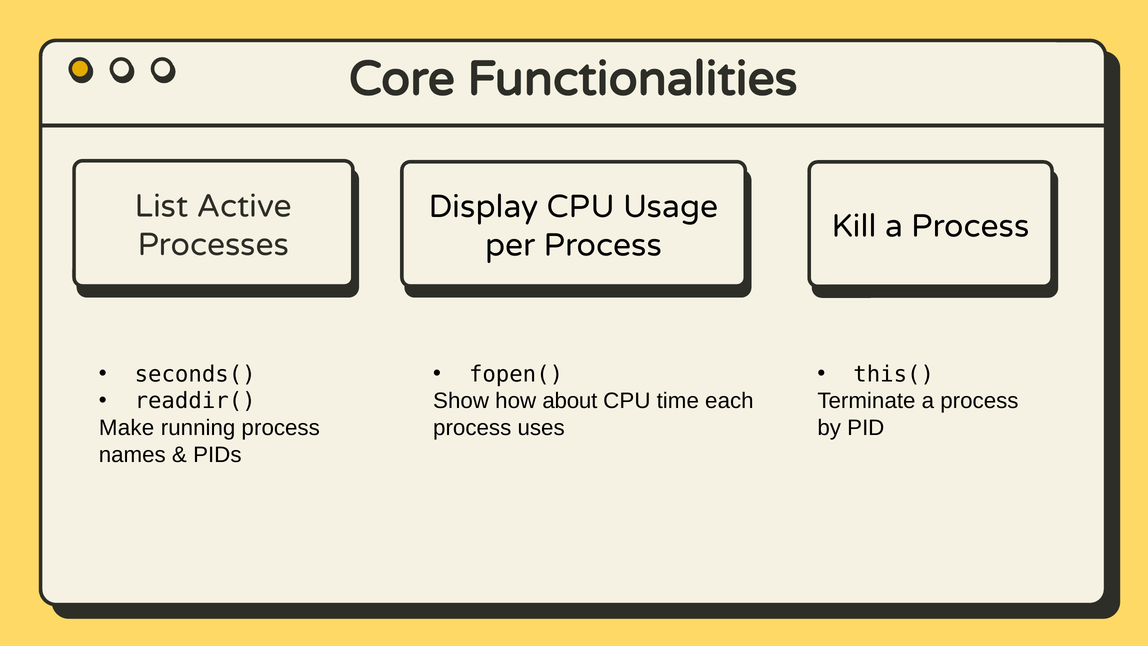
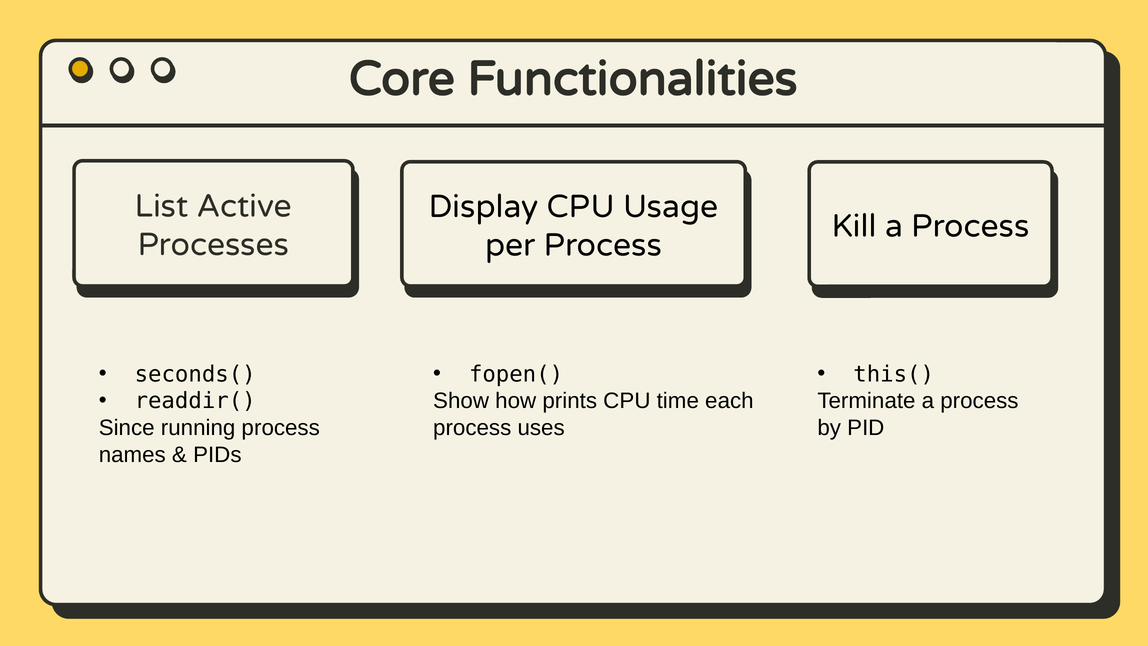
about: about -> prints
Make: Make -> Since
